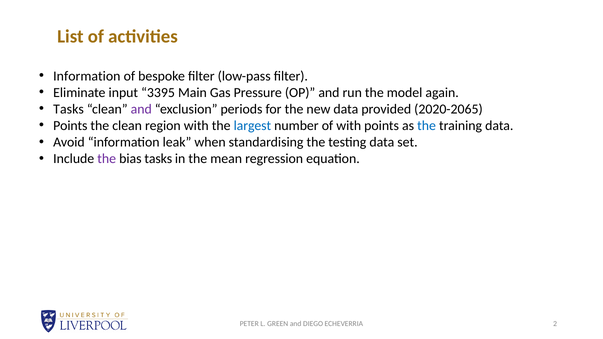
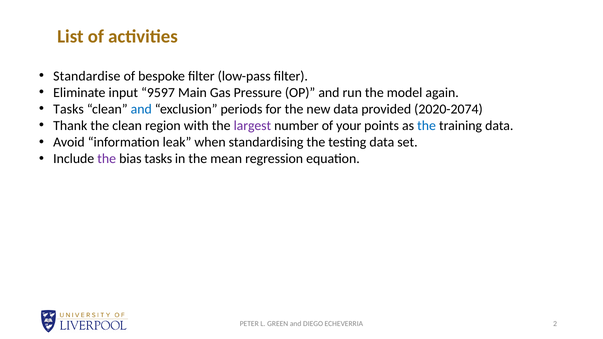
Information at (87, 76): Information -> Standardise
3395: 3395 -> 9597
and at (141, 109) colour: purple -> blue
2020-2065: 2020-2065 -> 2020-2074
Points at (70, 126): Points -> Thank
largest colour: blue -> purple
of with: with -> your
